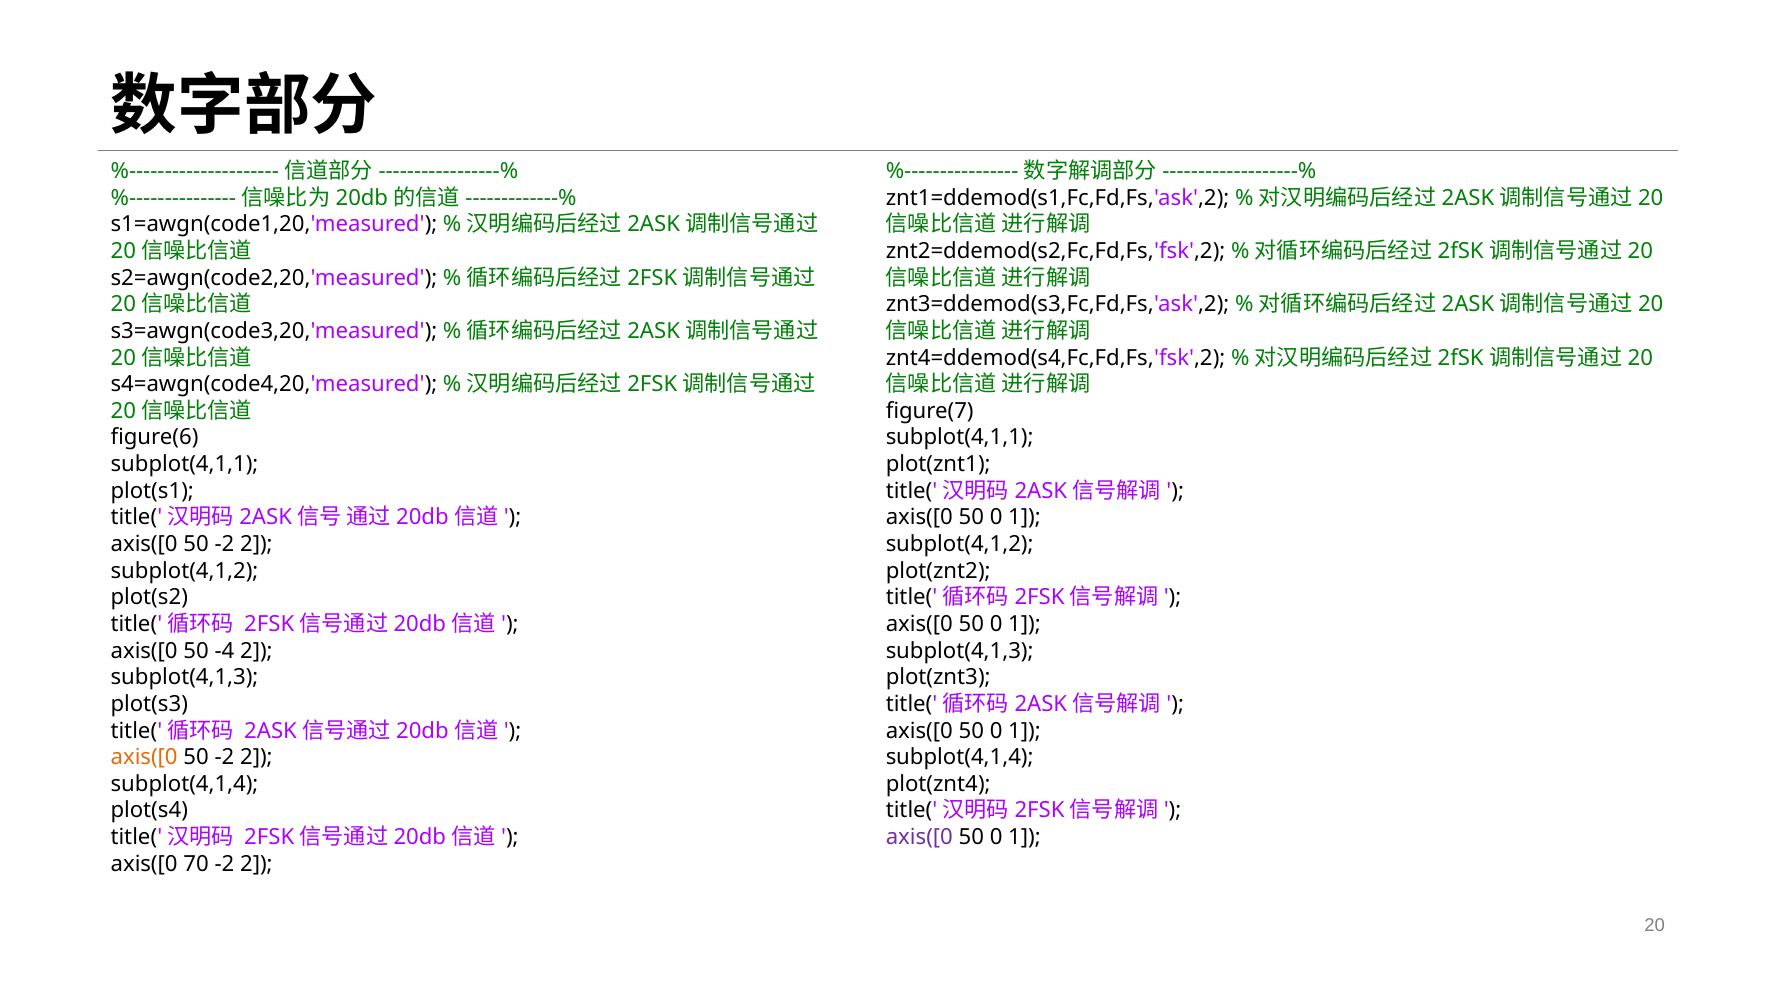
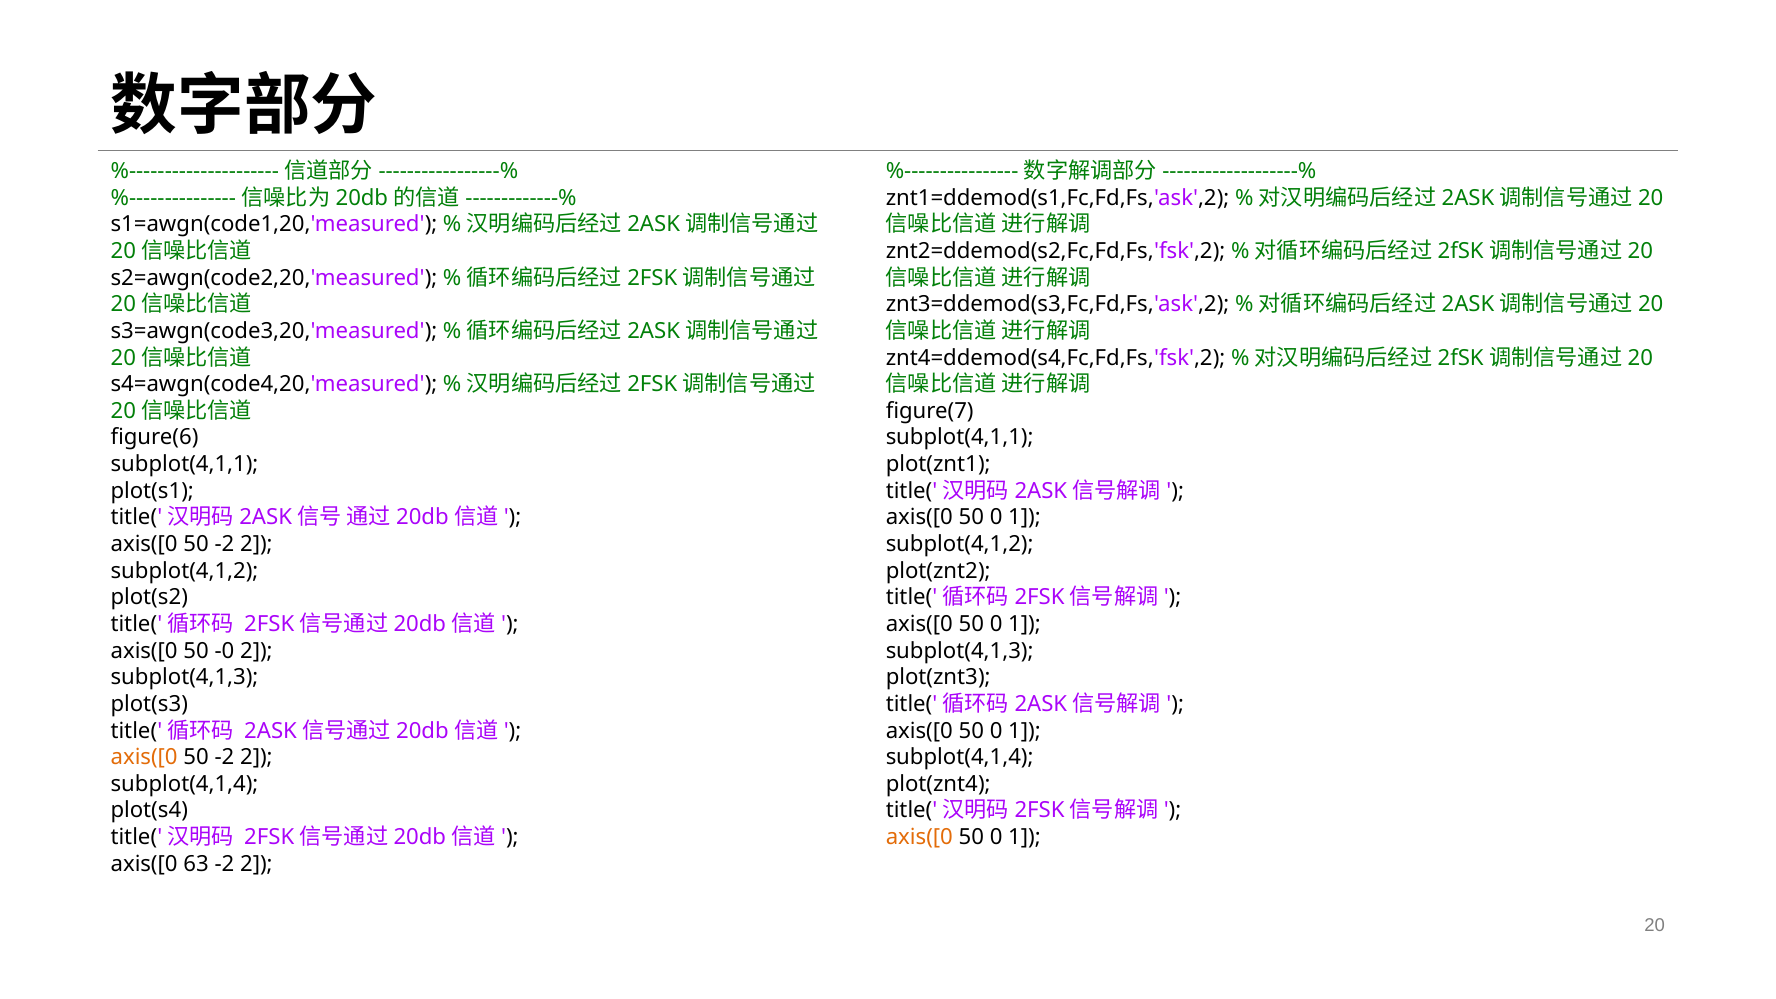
-4: -4 -> -0
axis([0 at (919, 837) colour: purple -> orange
70: 70 -> 63
